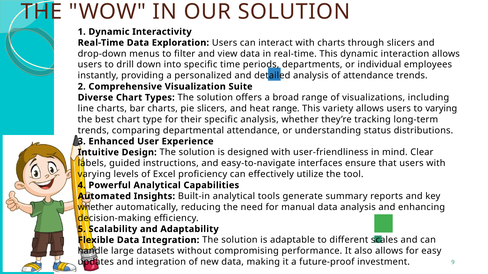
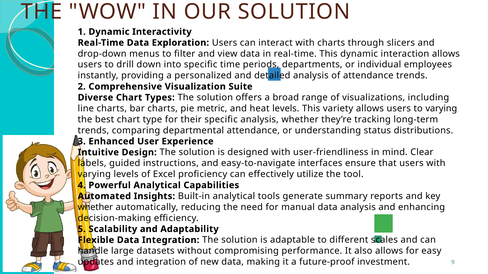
pie slicers: slicers -> metric
heat range: range -> levels
